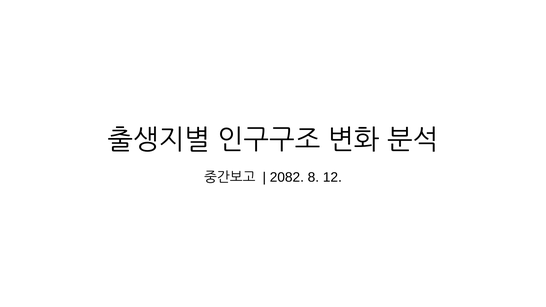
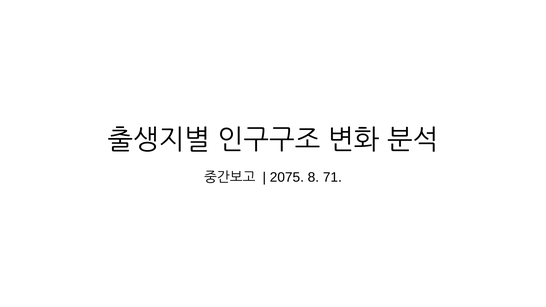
2082: 2082 -> 2075
12: 12 -> 71
